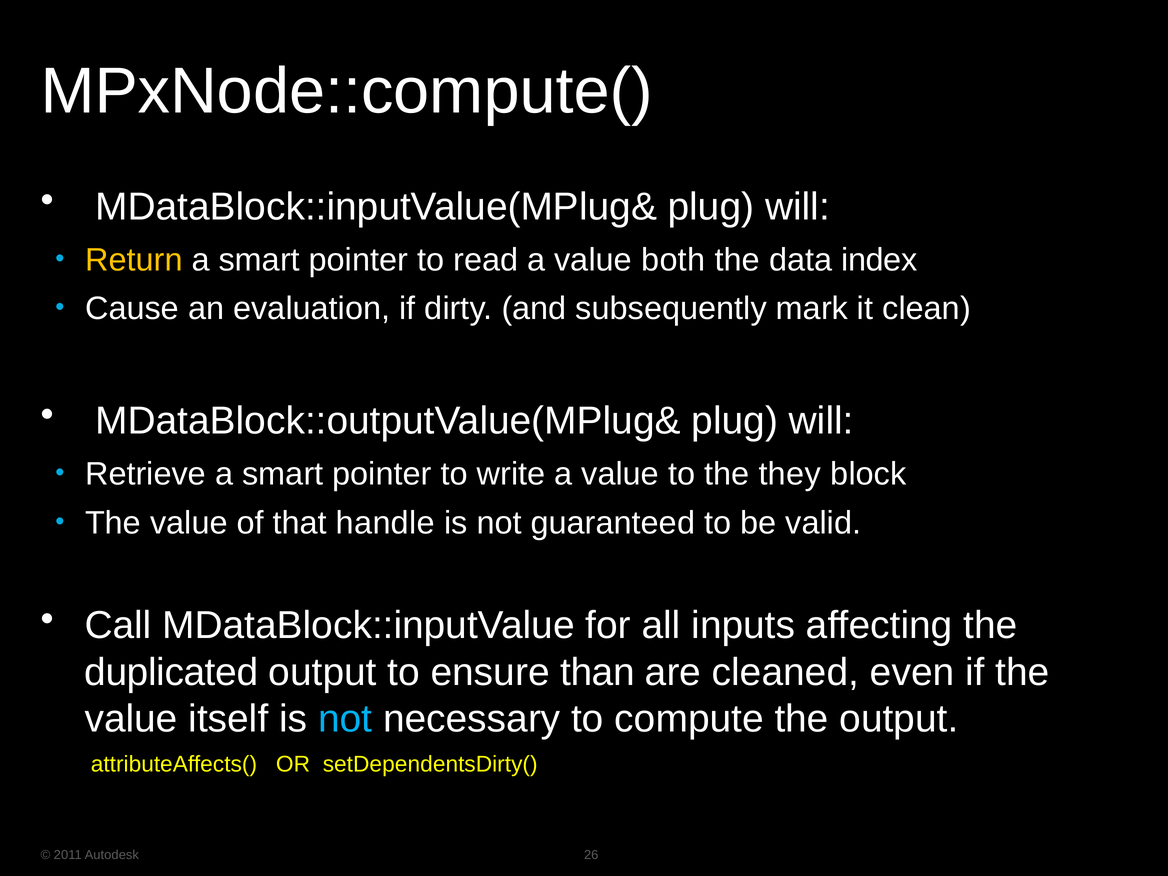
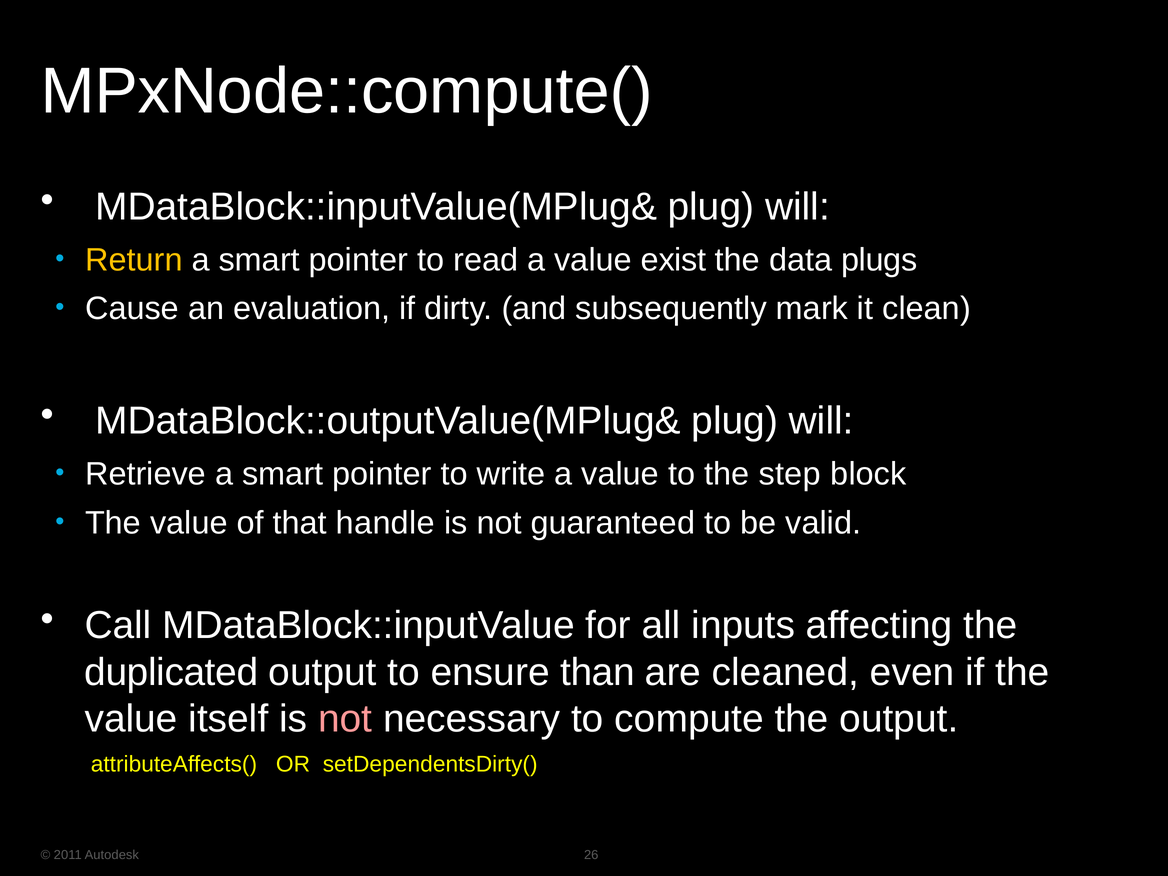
both: both -> exist
index: index -> plugs
they: they -> step
not at (345, 719) colour: light blue -> pink
